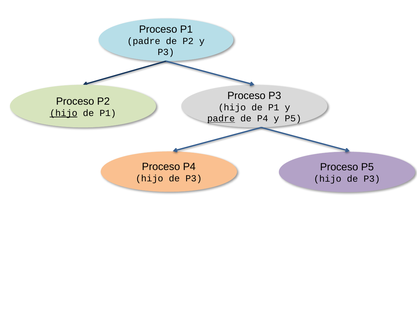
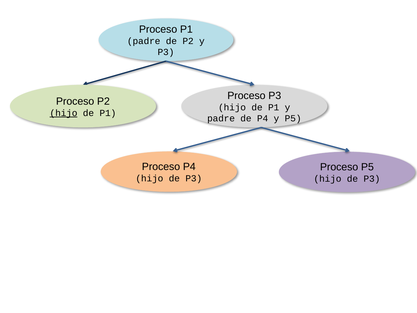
padre at (221, 118) underline: present -> none
